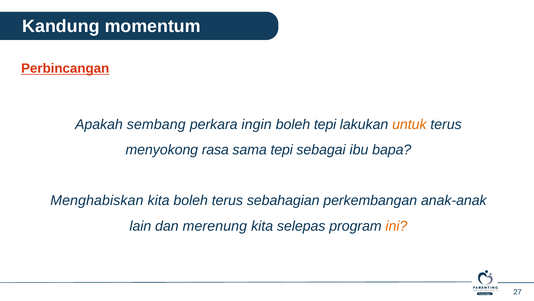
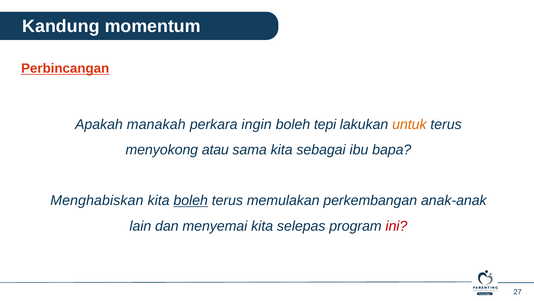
sembang: sembang -> manakah
rasa: rasa -> atau
sama tepi: tepi -> kita
boleh at (191, 200) underline: none -> present
sebahagian: sebahagian -> memulakan
merenung: merenung -> menyemai
ini colour: orange -> red
